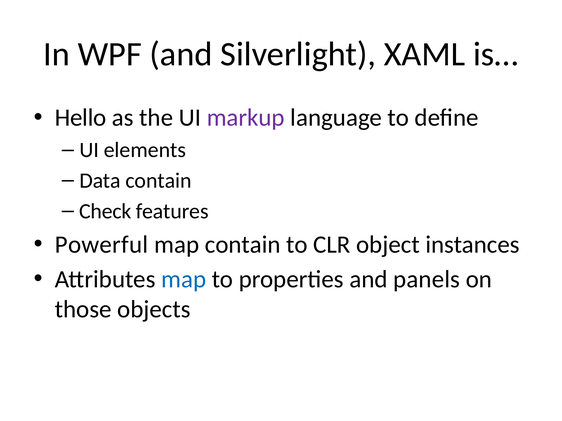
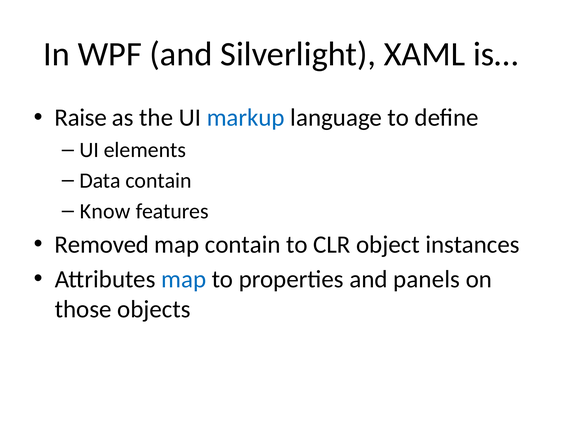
Hello: Hello -> Raise
markup colour: purple -> blue
Check: Check -> Know
Powerful: Powerful -> Removed
